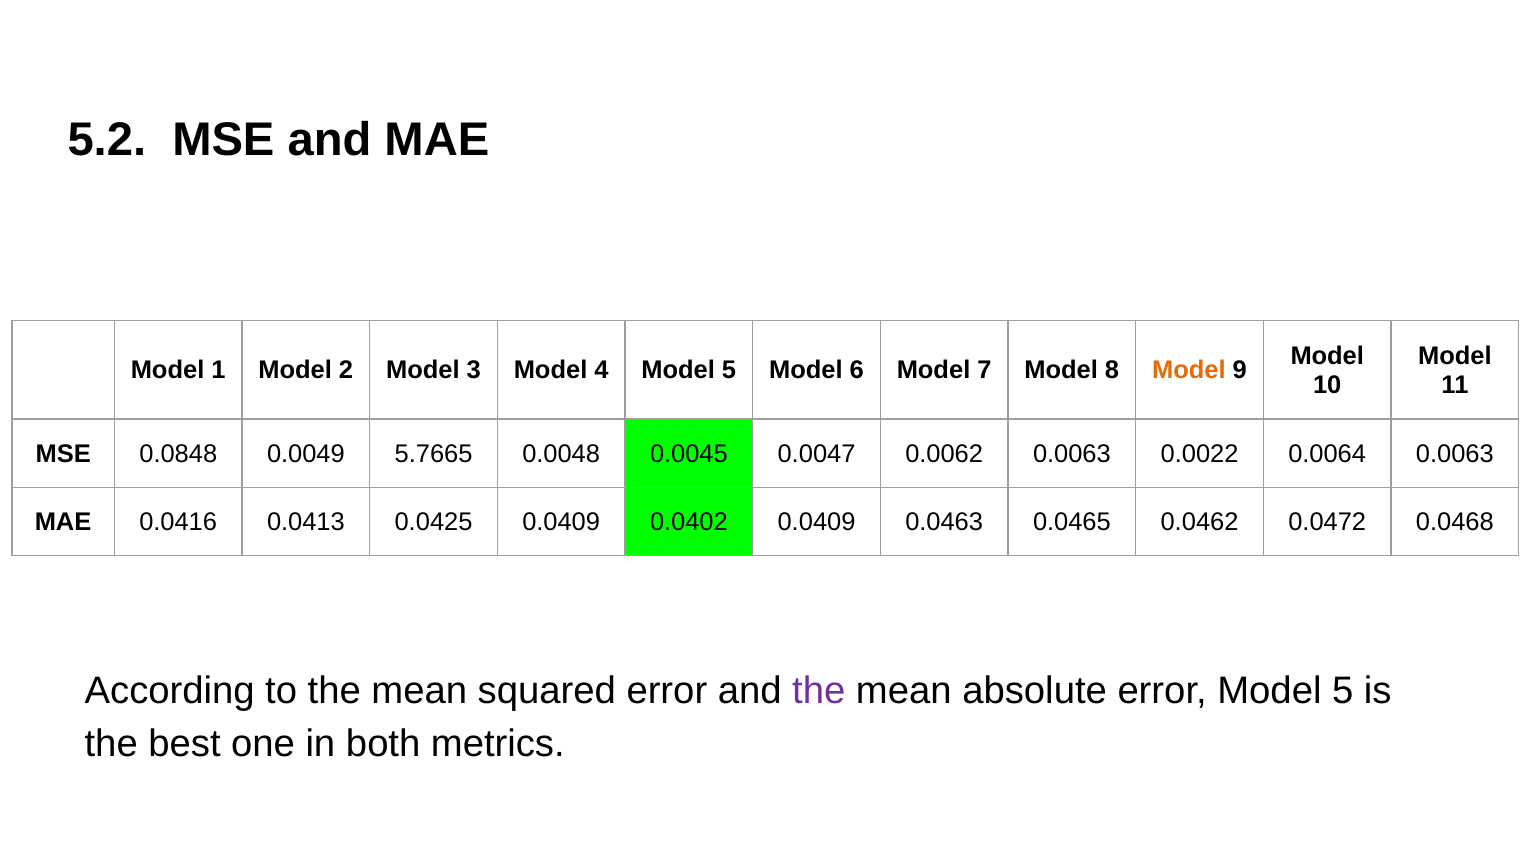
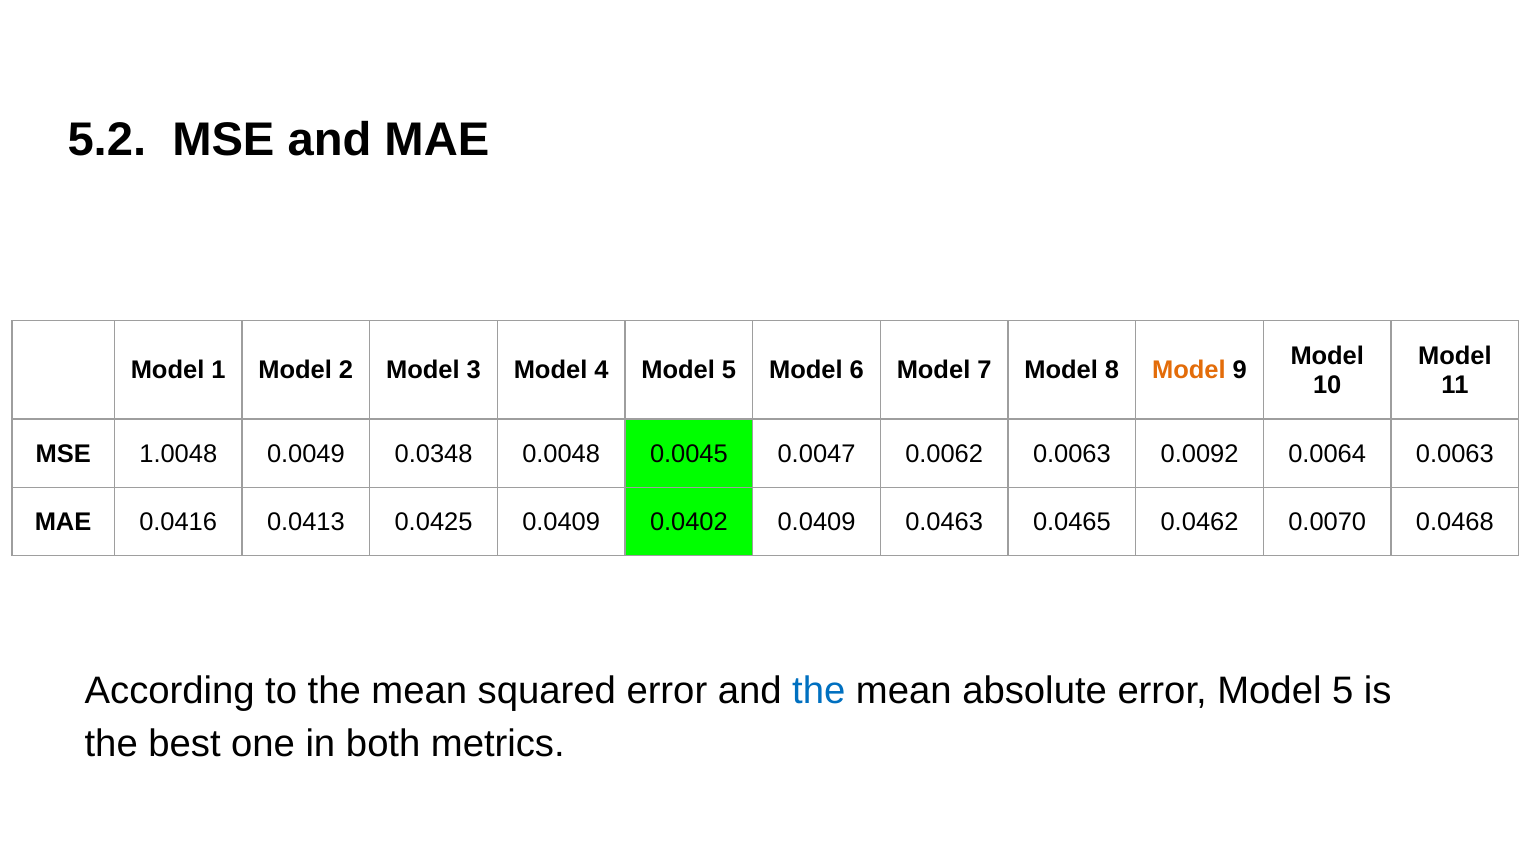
0.0848: 0.0848 -> 1.0048
5.7665: 5.7665 -> 0.0348
0.0022: 0.0022 -> 0.0092
0.0472: 0.0472 -> 0.0070
the at (819, 692) colour: purple -> blue
